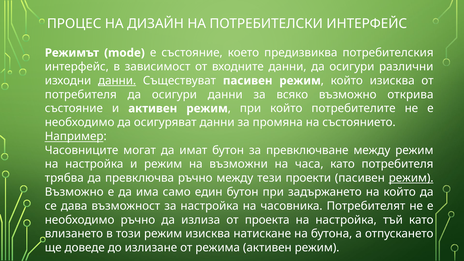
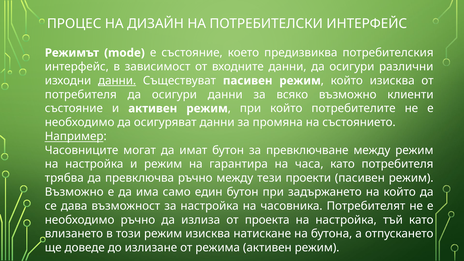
открива: открива -> клиенти
възможни: възможни -> гарантира
режим at (411, 178) underline: present -> none
